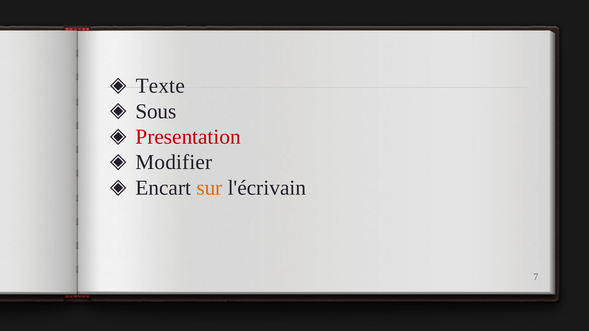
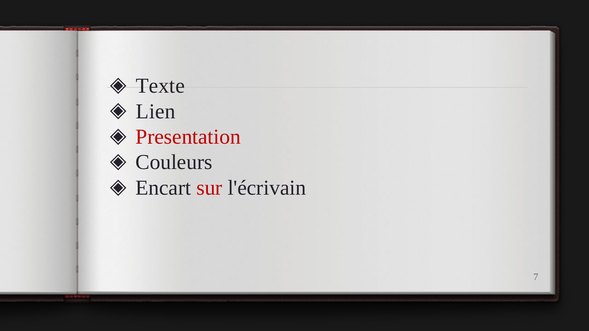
Sous: Sous -> Lien
Modifier: Modifier -> Couleurs
sur colour: orange -> red
